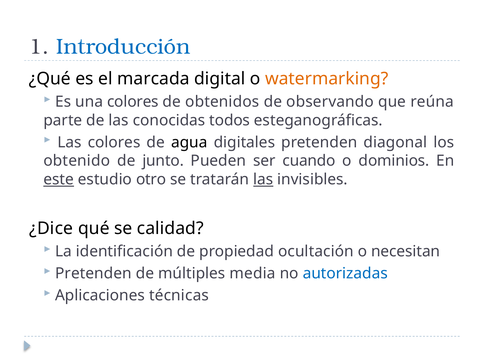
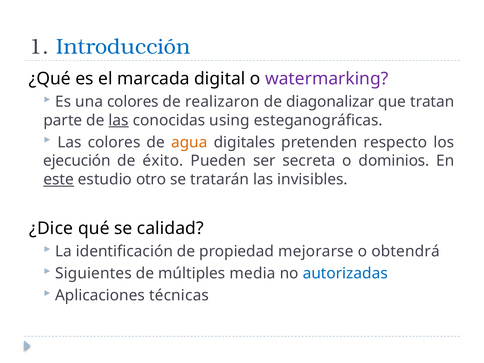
watermarking colour: orange -> purple
obtenidos: obtenidos -> realizaron
observando: observando -> diagonalizar
reúna: reúna -> tratan
las at (119, 120) underline: none -> present
todos: todos -> using
agua colour: black -> orange
diagonal: diagonal -> respecto
obtenido: obtenido -> ejecución
junto: junto -> éxito
cuando: cuando -> secreta
las at (263, 179) underline: present -> none
ocultación: ocultación -> mejorarse
necesitan: necesitan -> obtendrá
Pretenden at (94, 273): Pretenden -> Siguientes
